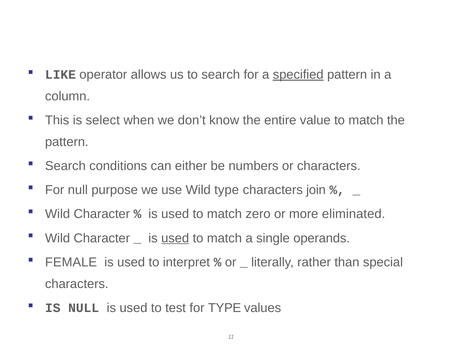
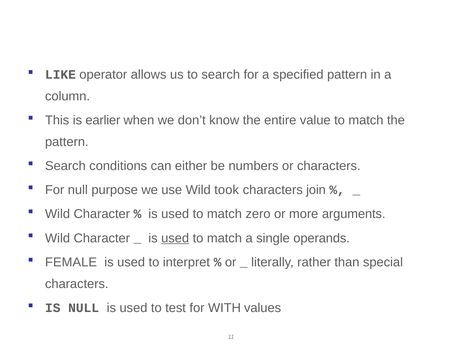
specified underline: present -> none
select: select -> earlier
Wild type: type -> took
eliminated: eliminated -> arguments
for TYPE: TYPE -> WITH
